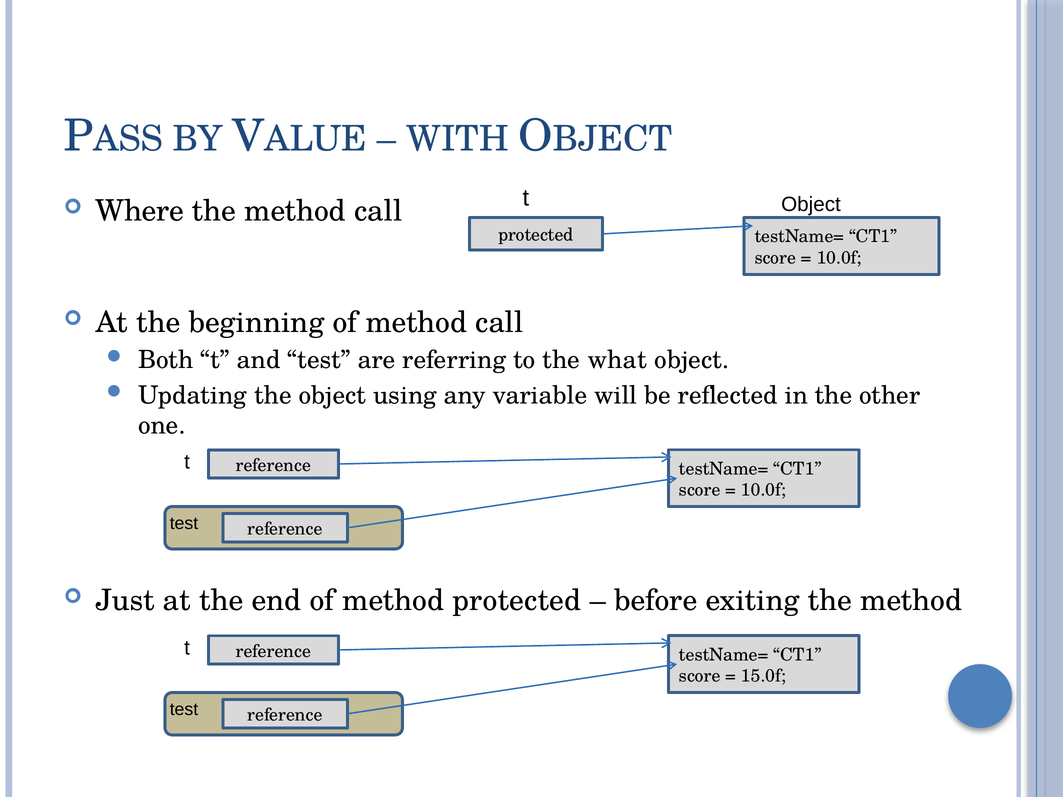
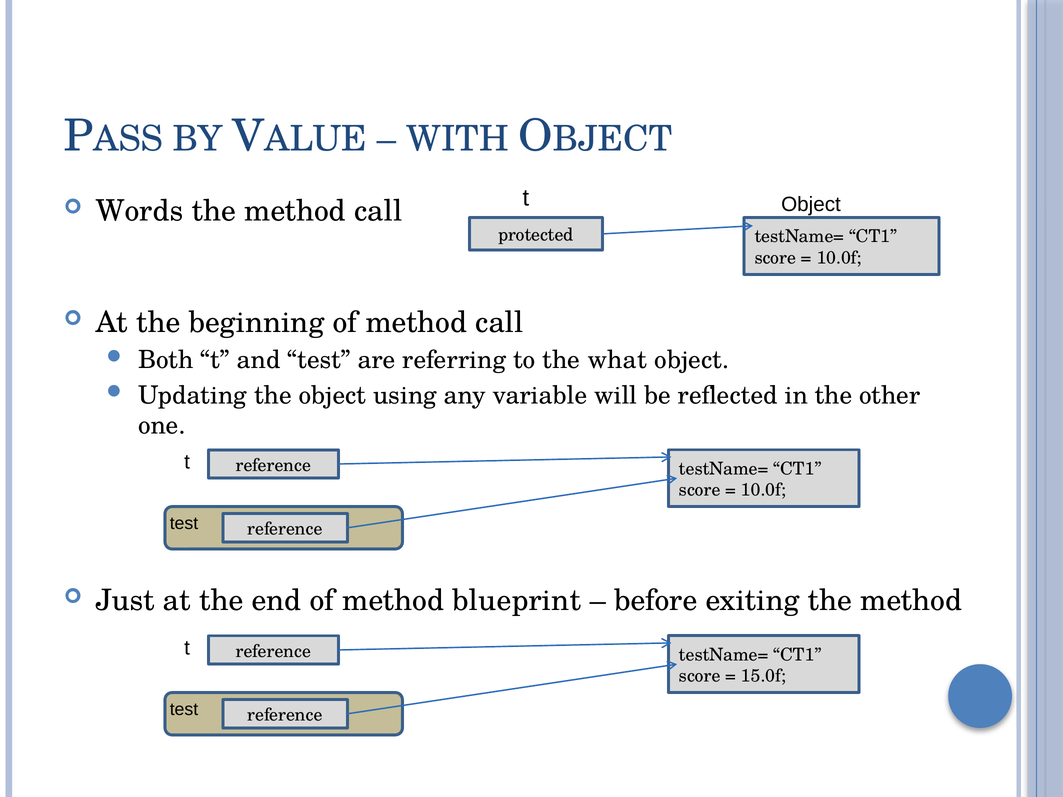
Where: Where -> Words
of method protected: protected -> blueprint
